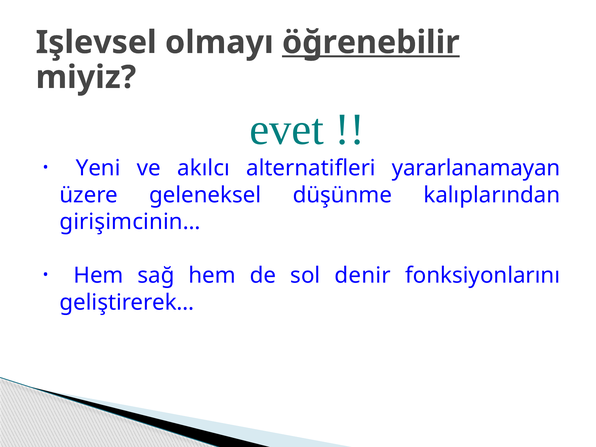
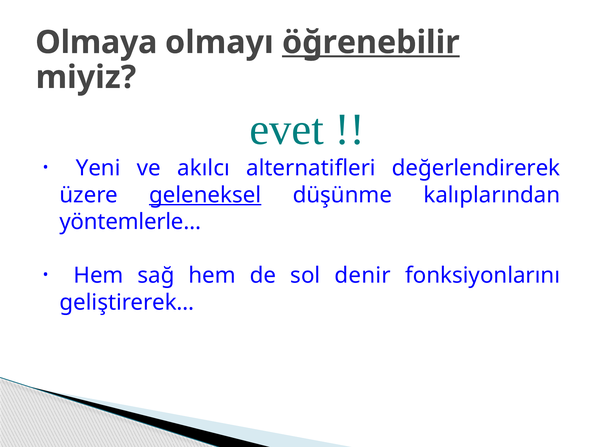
Işlevsel: Işlevsel -> Olmaya
yararlanamayan: yararlanamayan -> değerlendirerek
geleneksel underline: none -> present
girişimcinin…: girişimcinin… -> yöntemlerle…
